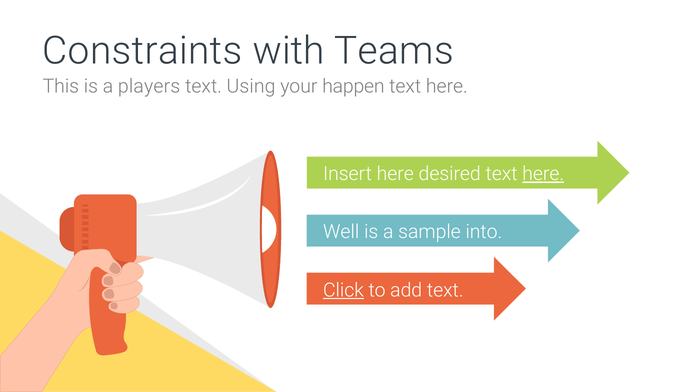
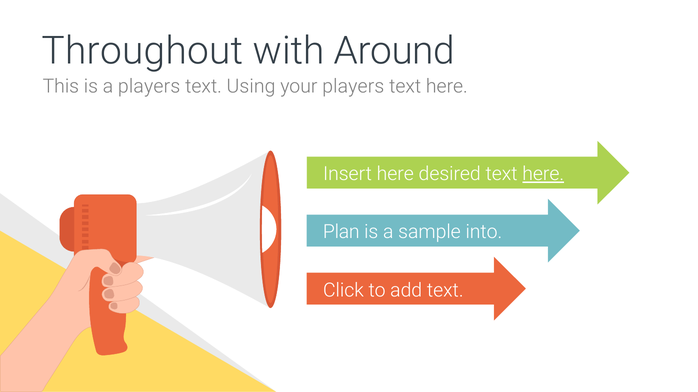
Constraints: Constraints -> Throughout
Teams: Teams -> Around
your happen: happen -> players
Well: Well -> Plan
Click underline: present -> none
